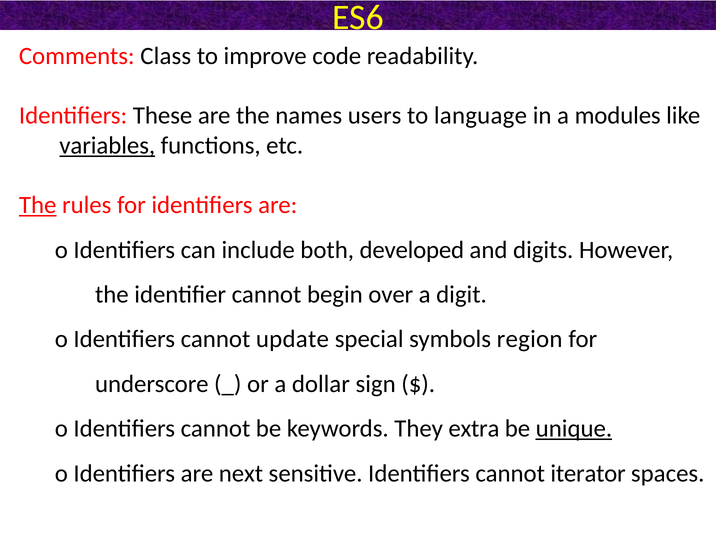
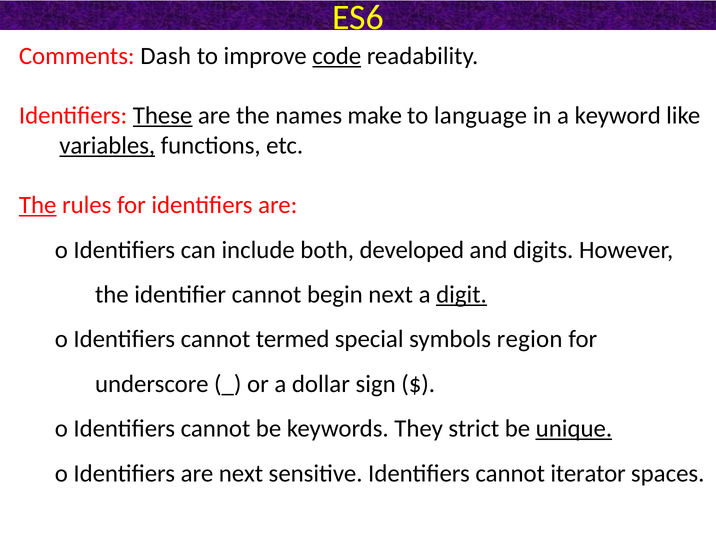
Class: Class -> Dash
code underline: none -> present
These underline: none -> present
users: users -> make
modules: modules -> keyword
begin over: over -> next
digit underline: none -> present
update: update -> termed
extra: extra -> strict
